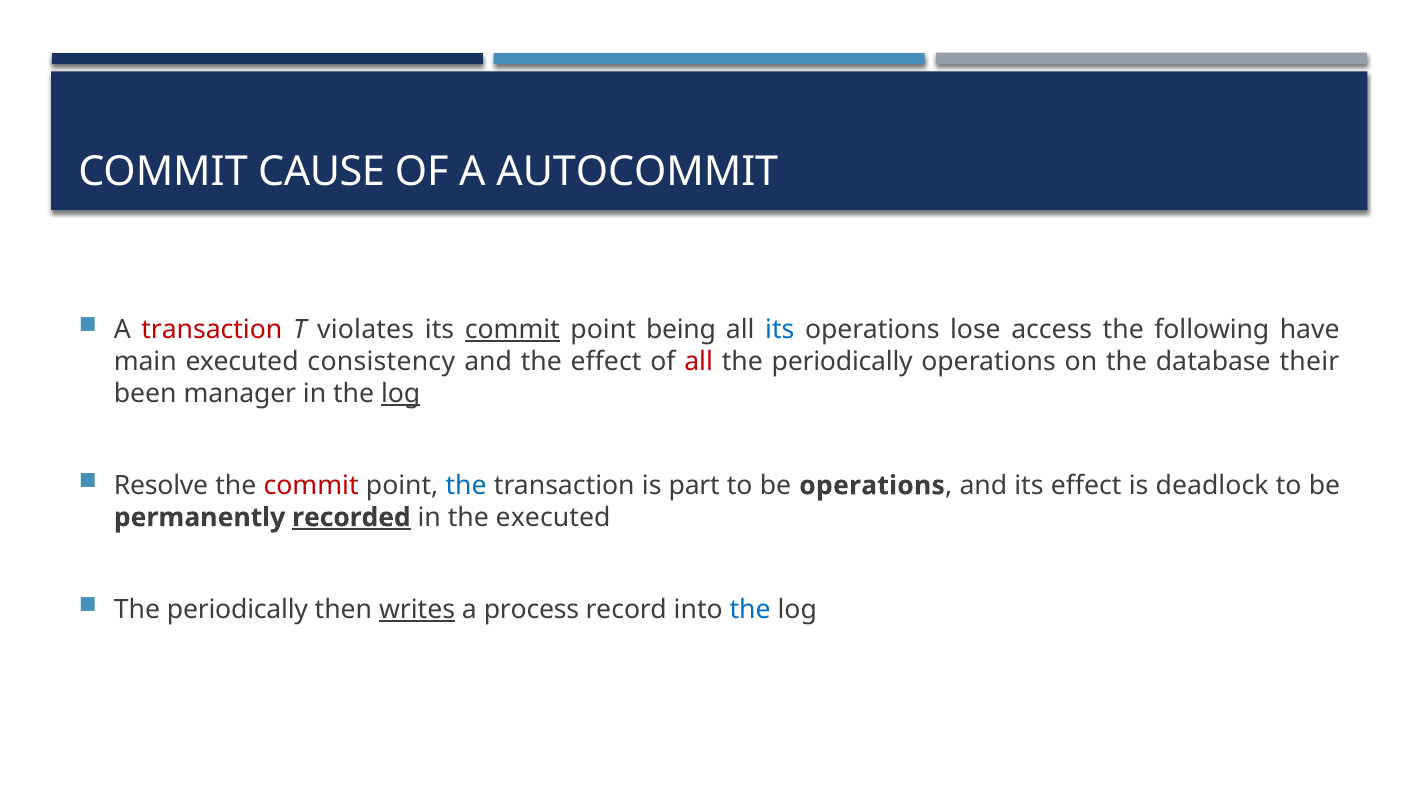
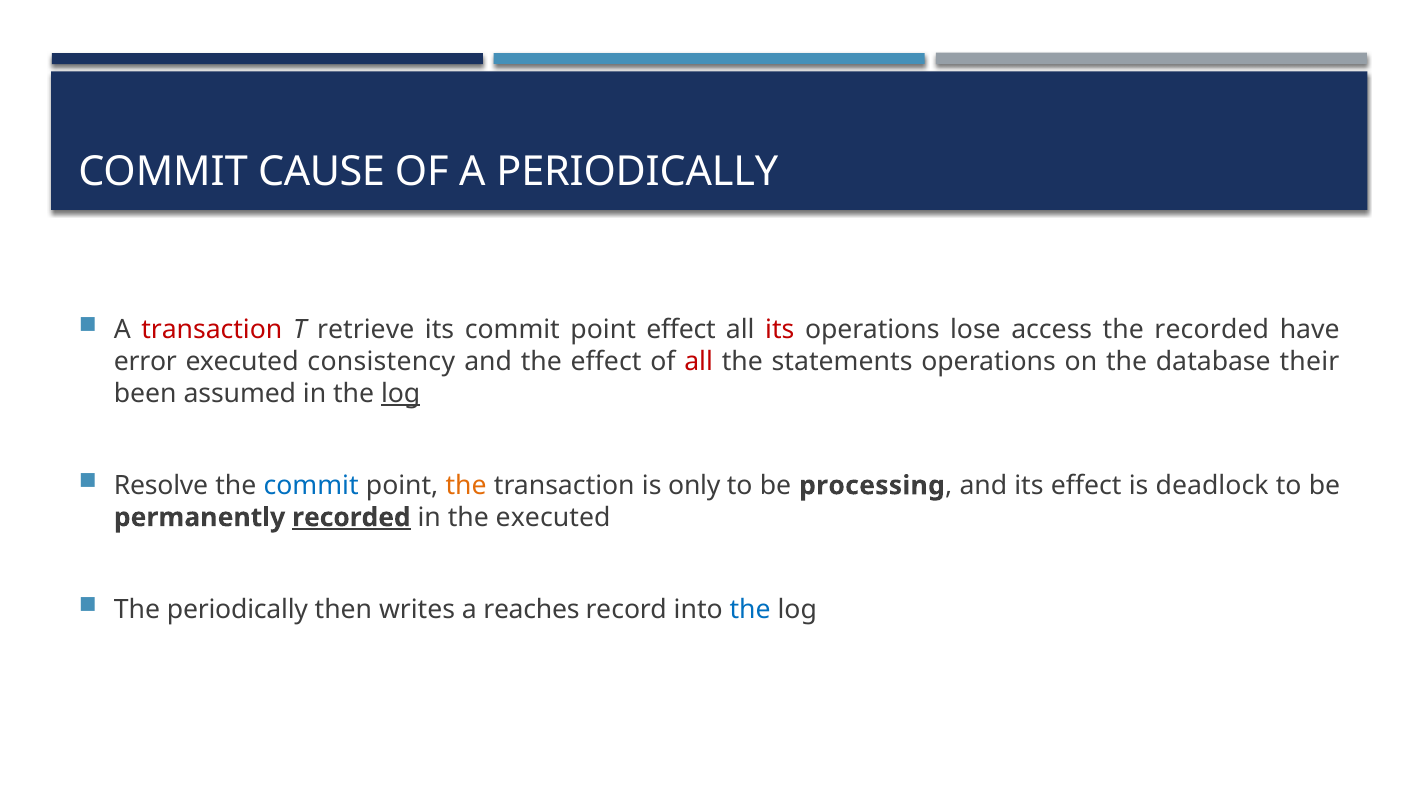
A AUTOCOMMIT: AUTOCOMMIT -> PERIODICALLY
violates: violates -> retrieve
commit at (512, 330) underline: present -> none
point being: being -> effect
its at (780, 330) colour: blue -> red
the following: following -> recorded
main: main -> error
periodically at (842, 361): periodically -> statements
manager: manager -> assumed
commit at (311, 486) colour: red -> blue
the at (466, 486) colour: blue -> orange
part: part -> only
be operations: operations -> processing
writes underline: present -> none
process: process -> reaches
